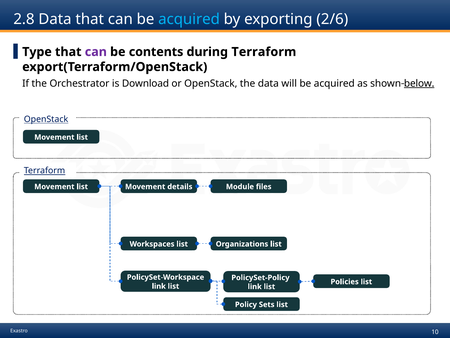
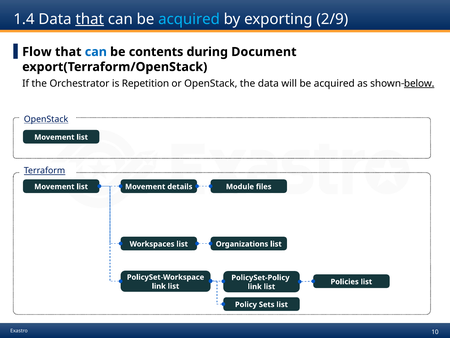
2.8: 2.8 -> 1.4
that at (90, 19) underline: none -> present
2/6: 2/6 -> 2/9
Type: Type -> Flow
can at (96, 52) colour: purple -> blue
during Terraform: Terraform -> Document
Download: Download -> Repetition
